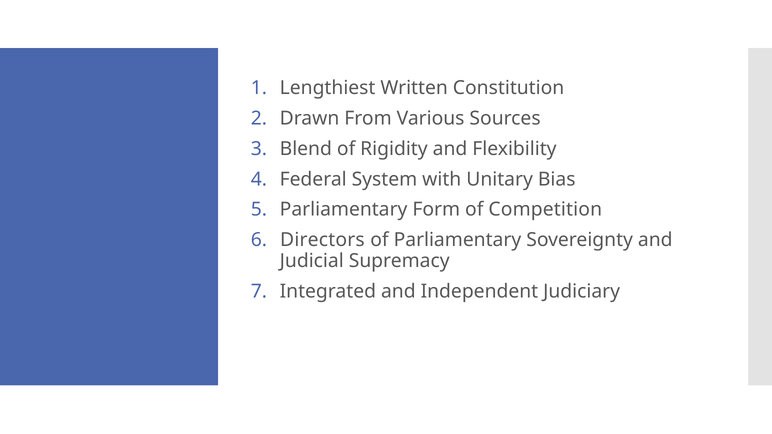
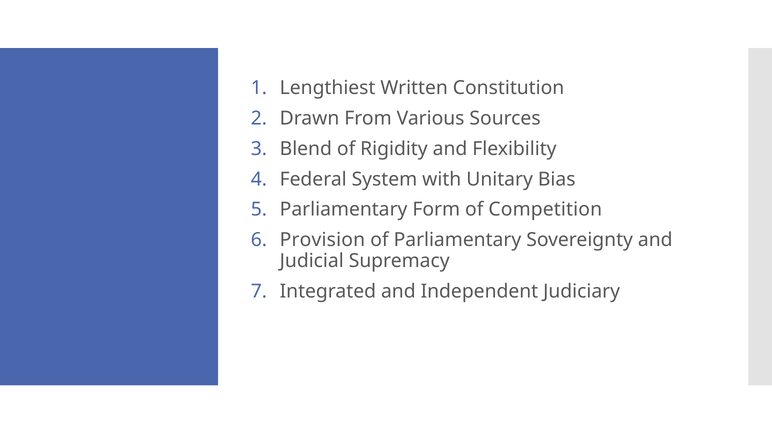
Directors: Directors -> Provision
